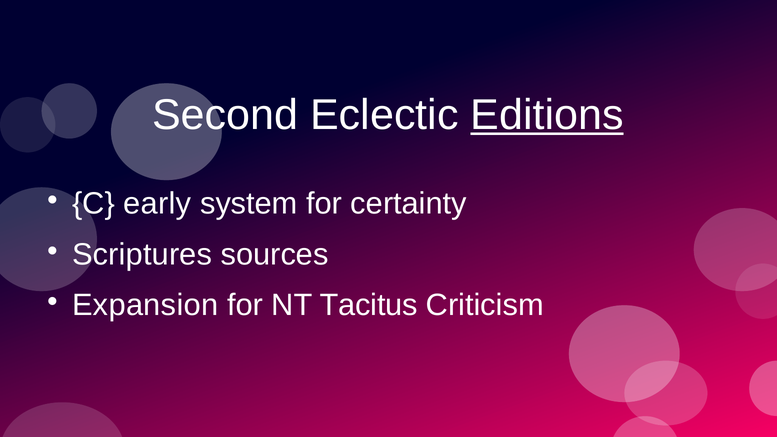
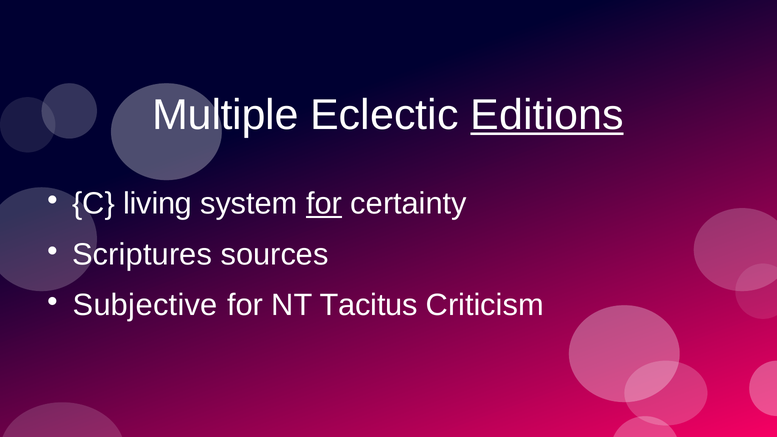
Second: Second -> Multiple
early: early -> living
for at (324, 204) underline: none -> present
Expansion: Expansion -> Subjective
